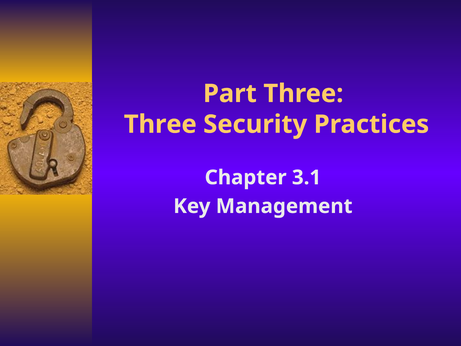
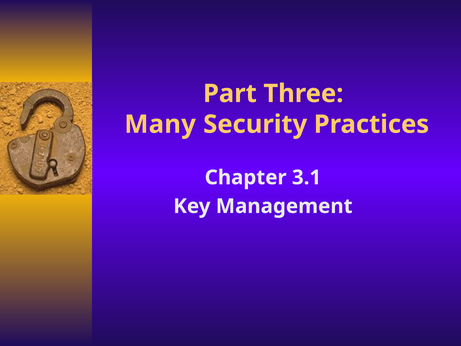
Three at (160, 124): Three -> Many
